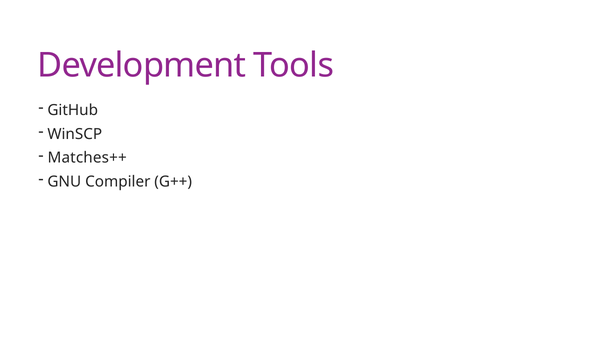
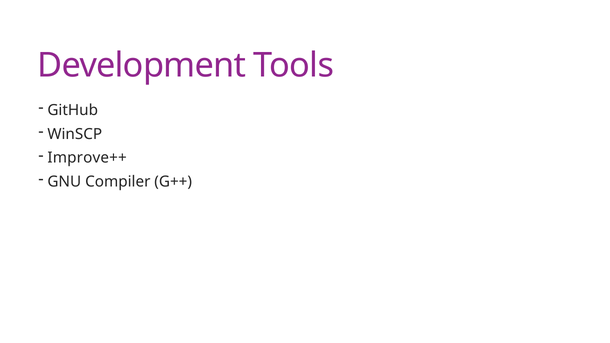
Matches++: Matches++ -> Improve++
